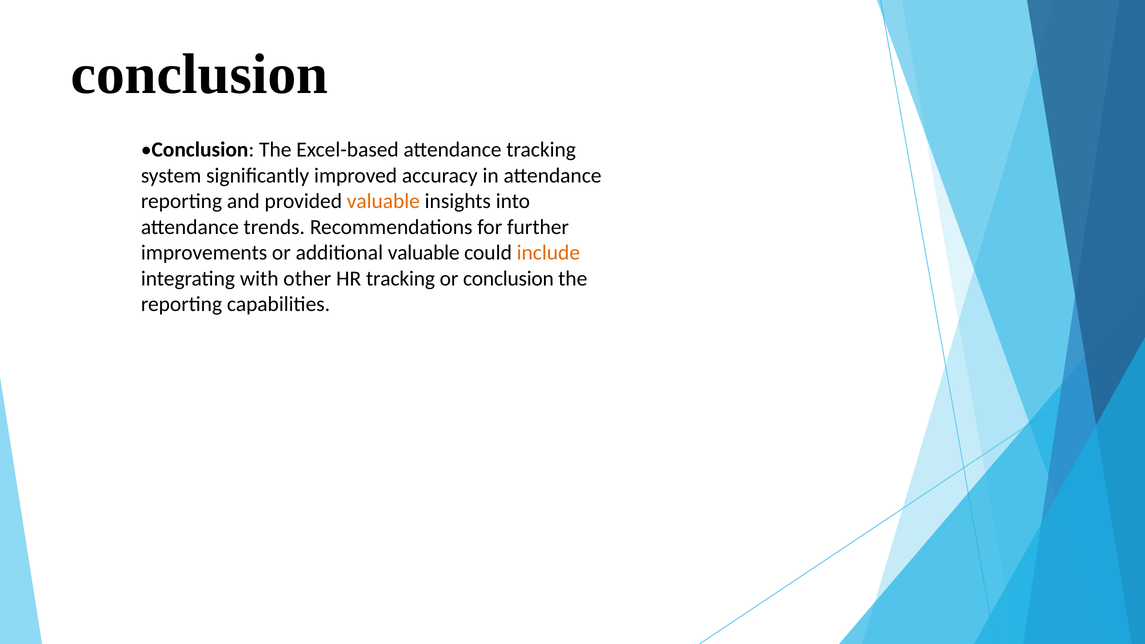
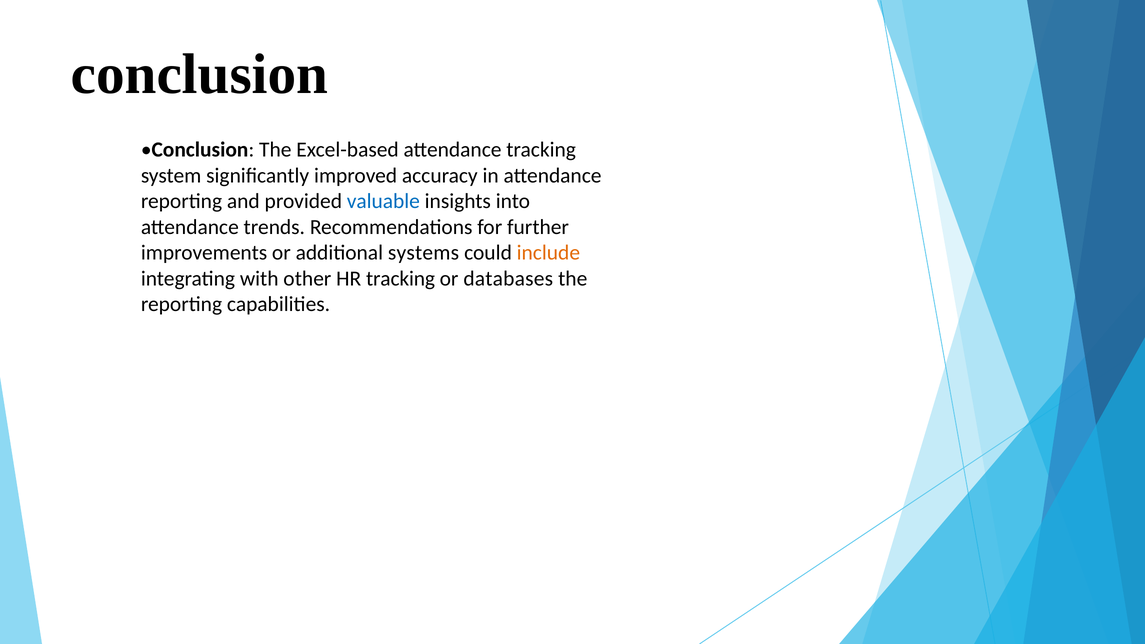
valuable at (383, 201) colour: orange -> blue
additional valuable: valuable -> systems
or conclusion: conclusion -> databases
